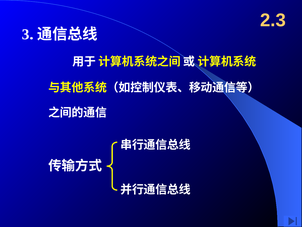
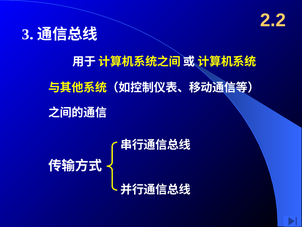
2.3: 2.3 -> 2.2
